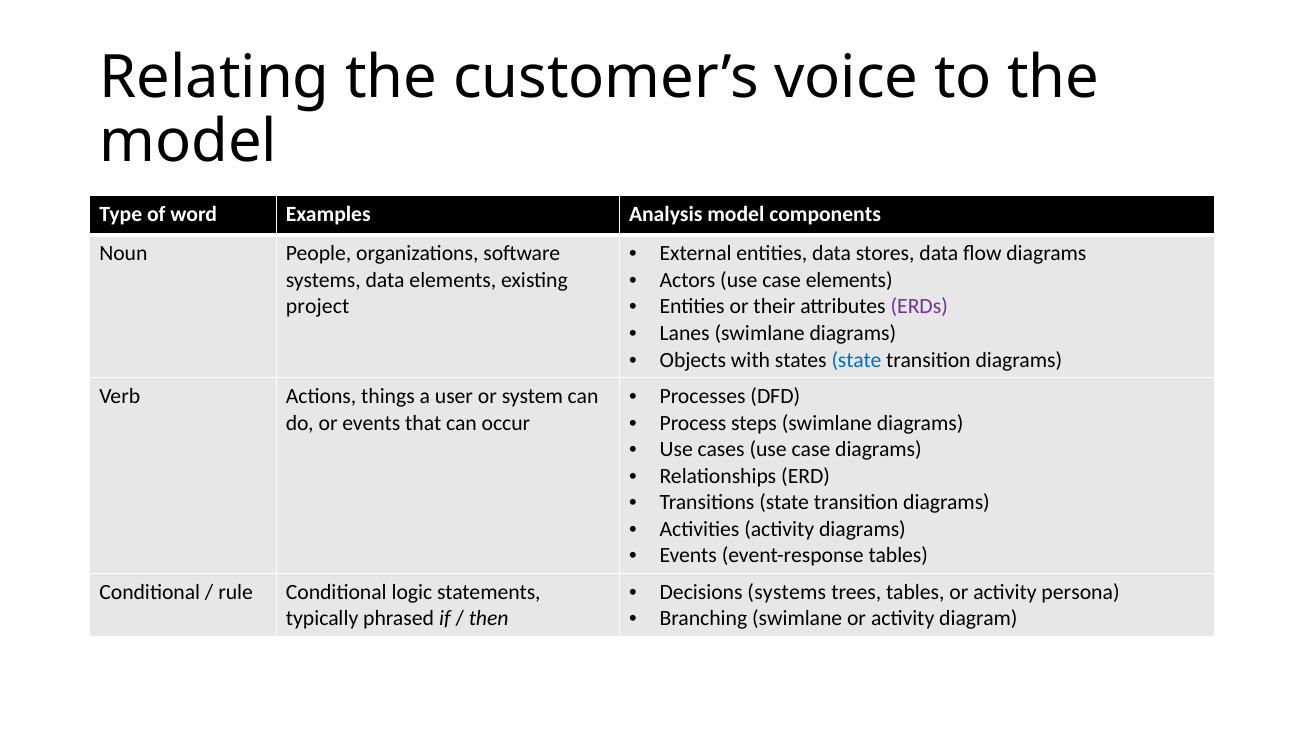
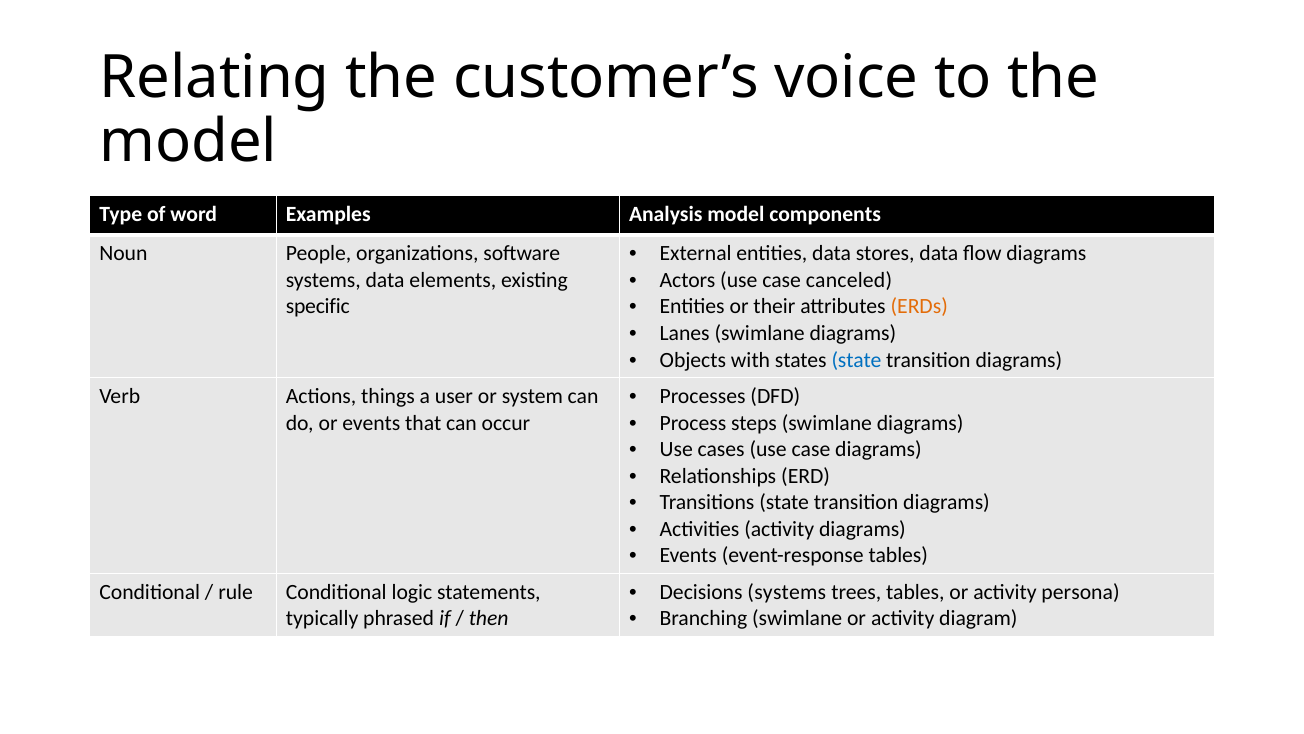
case elements: elements -> canceled
ERDs colour: purple -> orange
project: project -> specific
